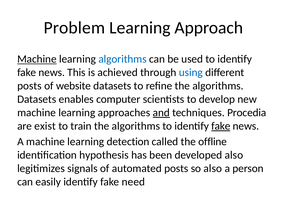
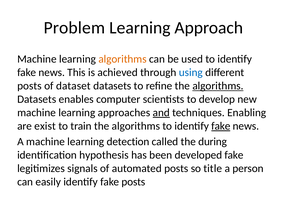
Machine at (37, 59) underline: present -> none
algorithms at (123, 59) colour: blue -> orange
website: website -> dataset
algorithms at (218, 86) underline: none -> present
Procedia: Procedia -> Enabling
offline: offline -> during
developed also: also -> fake
so also: also -> title
fake need: need -> posts
